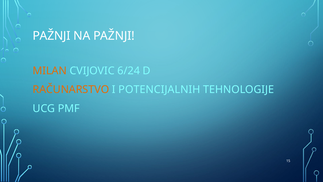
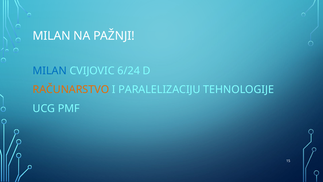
PAŽNJI at (52, 36): PAŽNJI -> MILAN
MILAN at (50, 71) colour: orange -> blue
POTENCIJALNIH: POTENCIJALNIH -> PARALELIZACIJU
